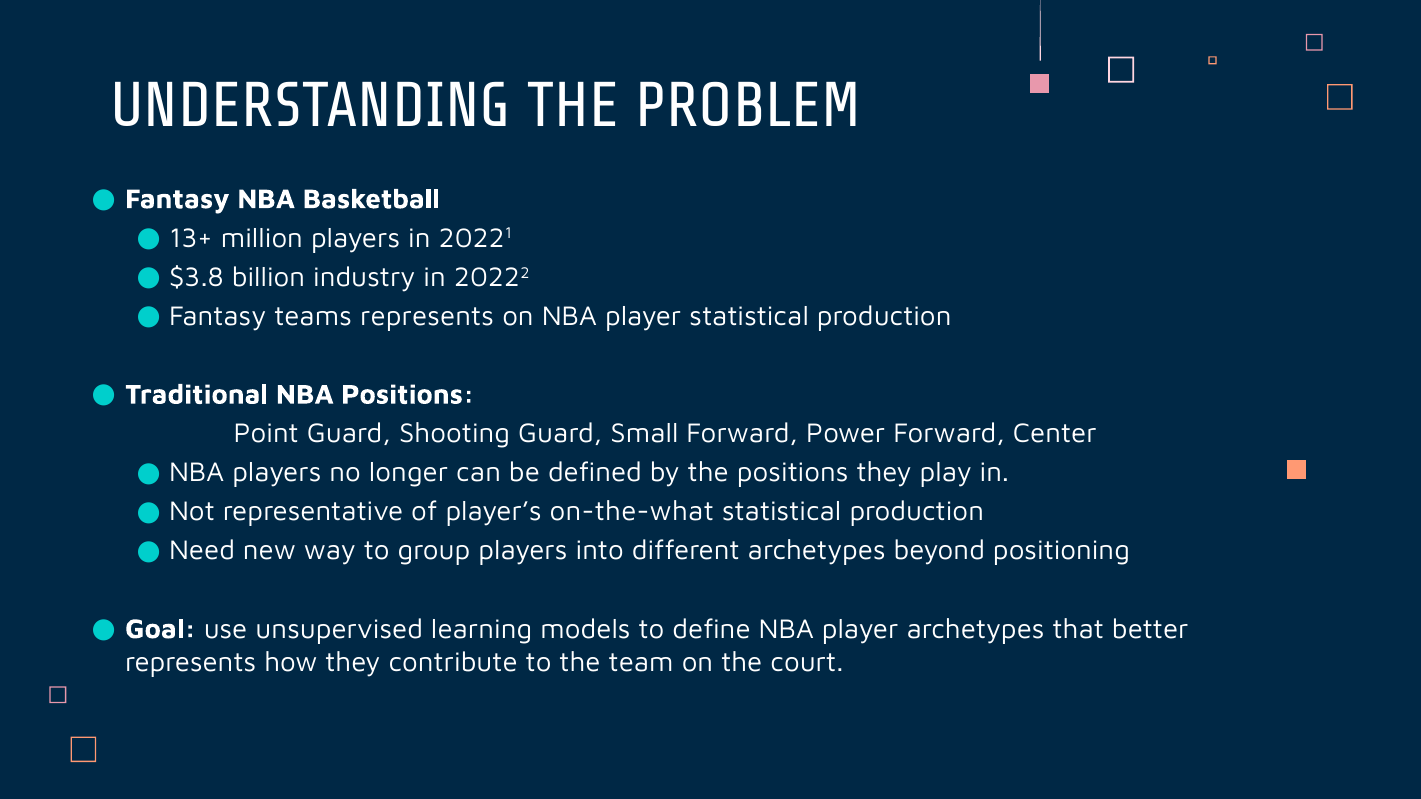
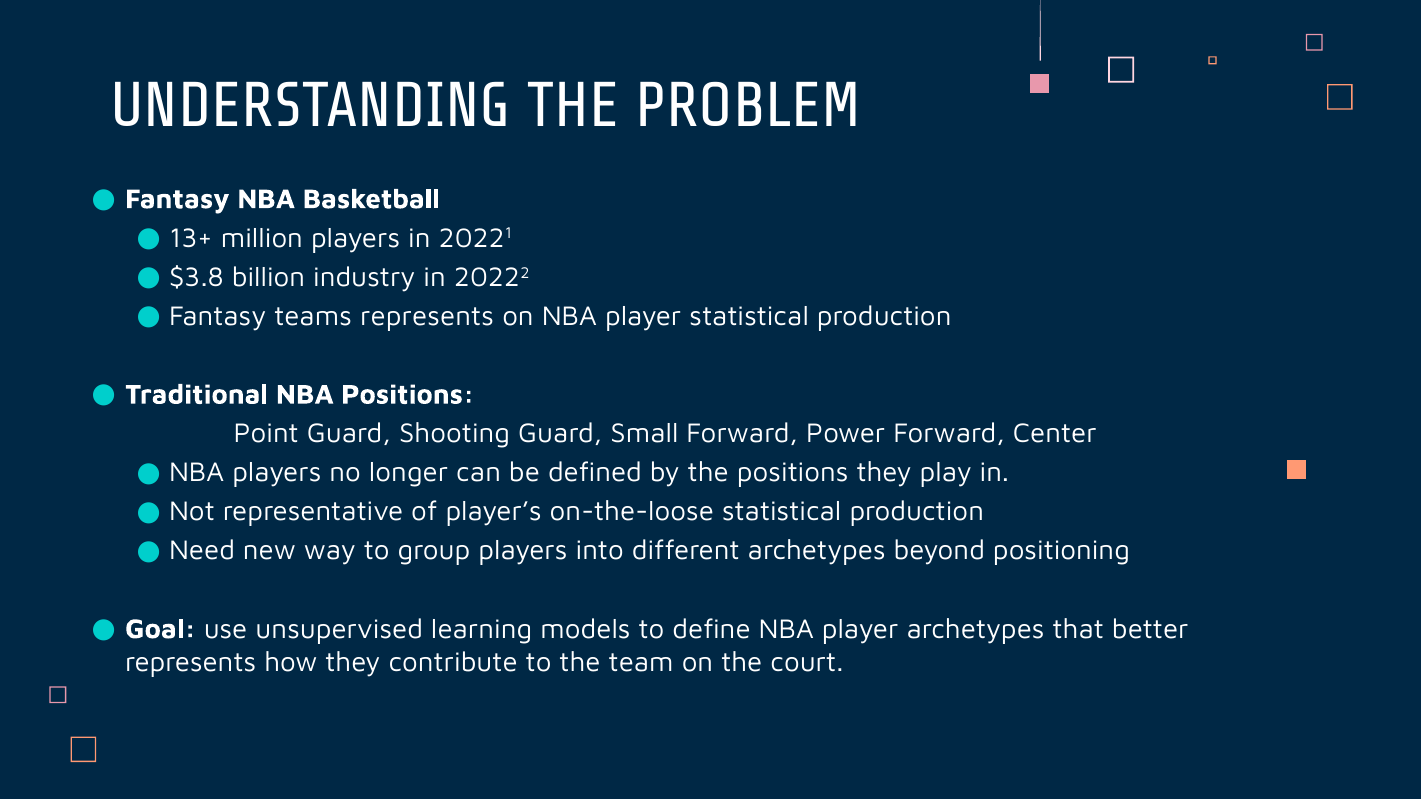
on-the-what: on-the-what -> on-the-loose
